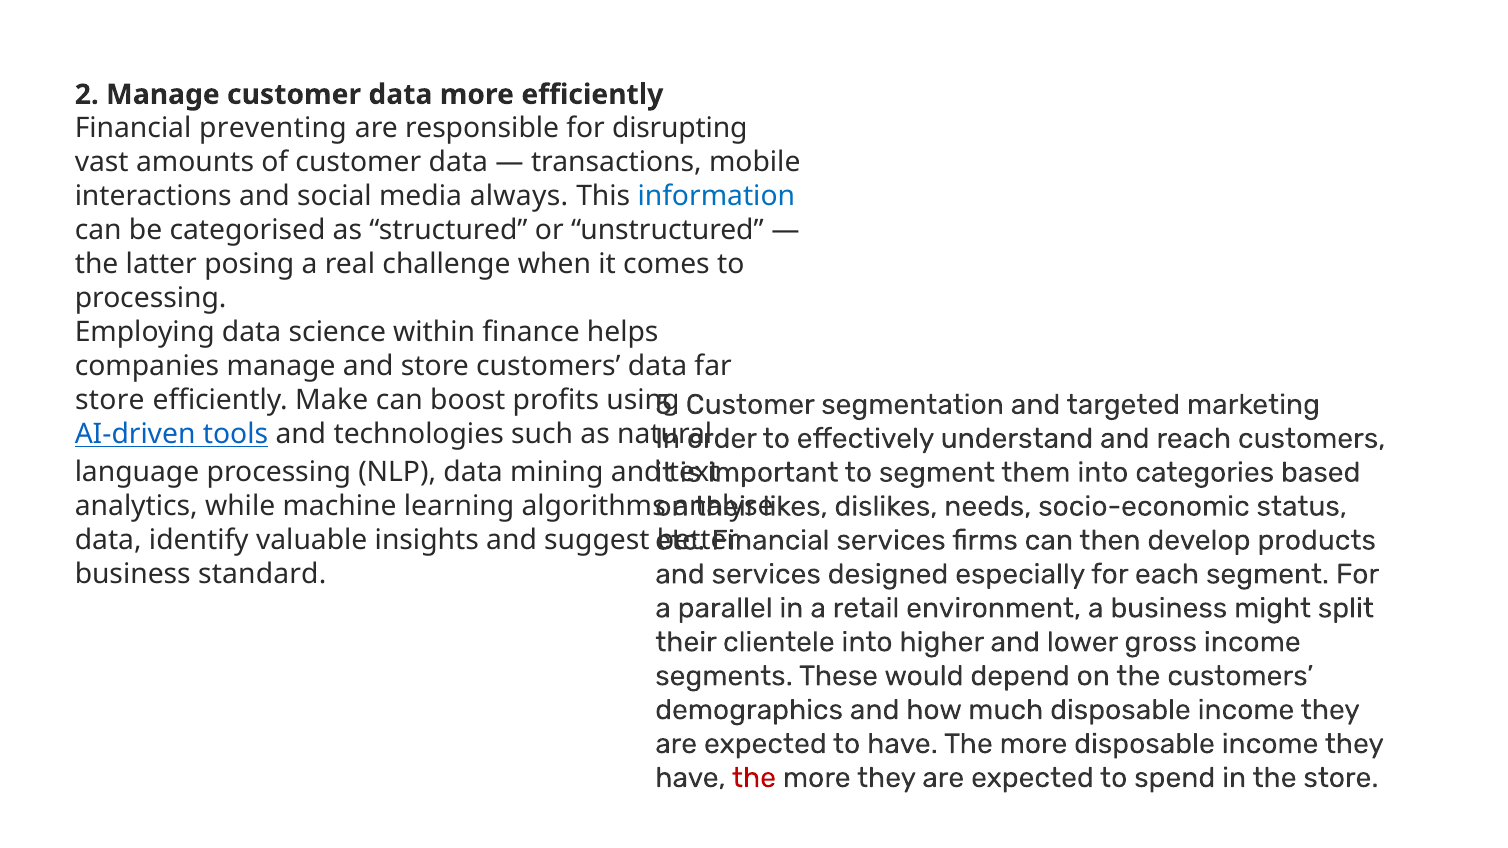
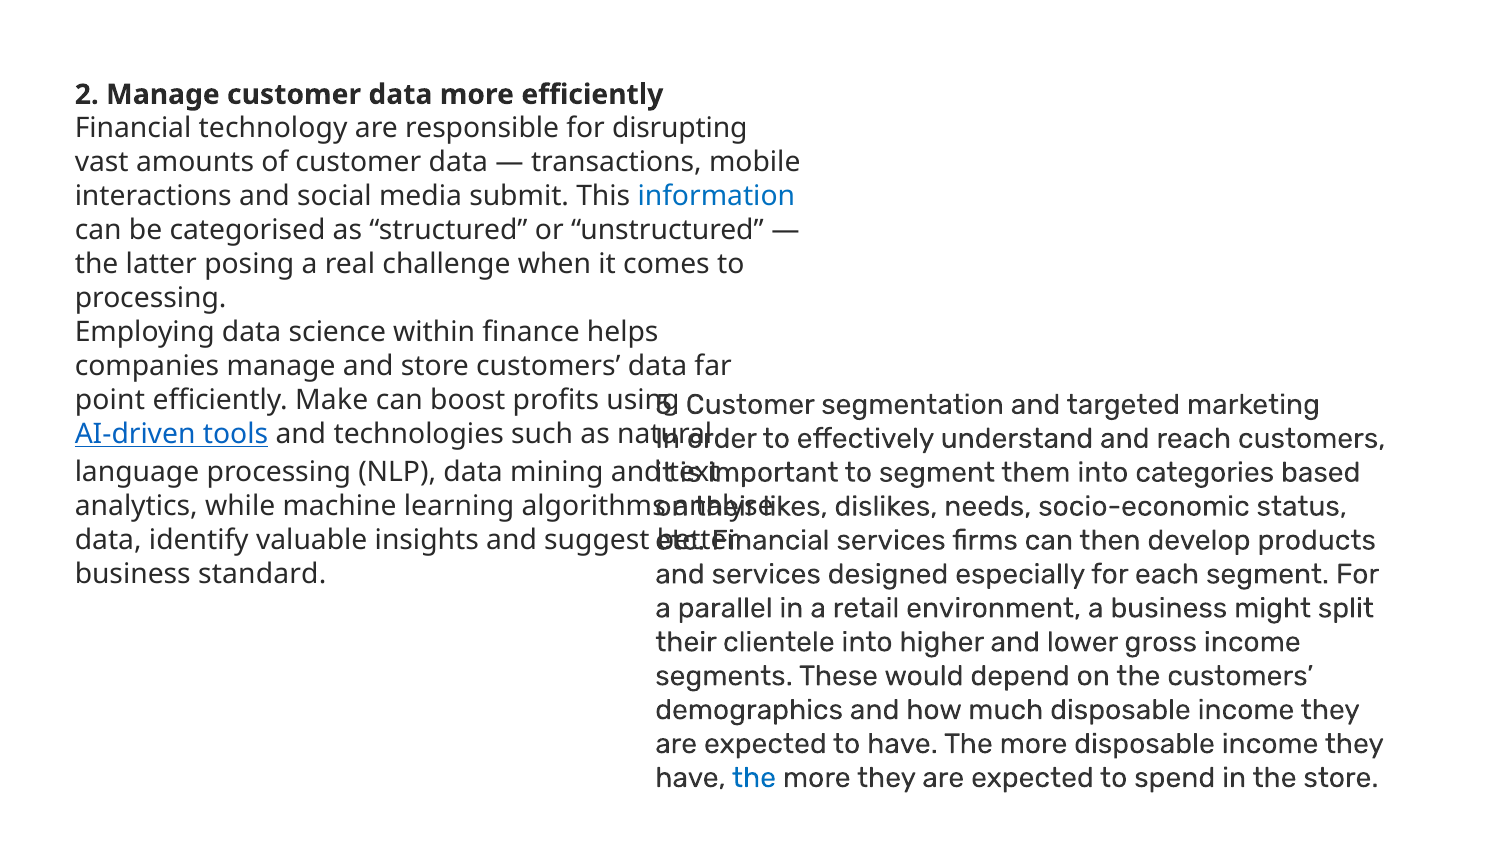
preventing: preventing -> technology
always: always -> submit
store at (110, 400): store -> point
the at (754, 778) colour: red -> blue
